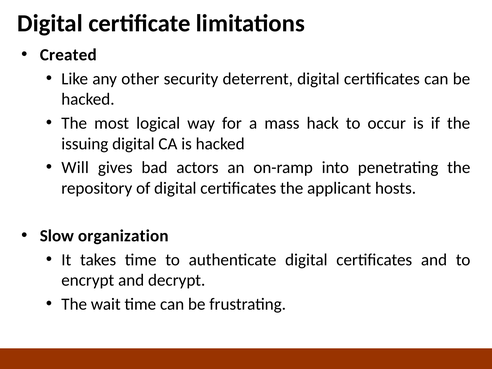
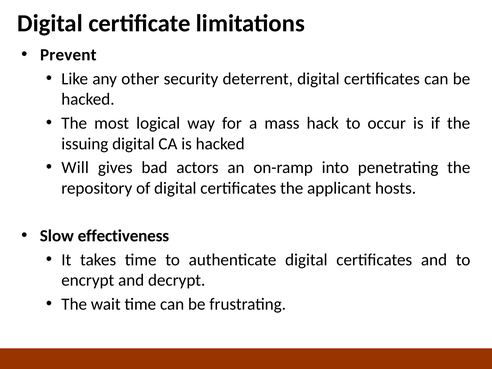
Created: Created -> Prevent
organization: organization -> effectiveness
